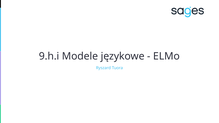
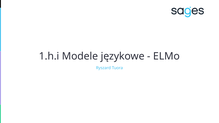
9.h.i: 9.h.i -> 1.h.i
